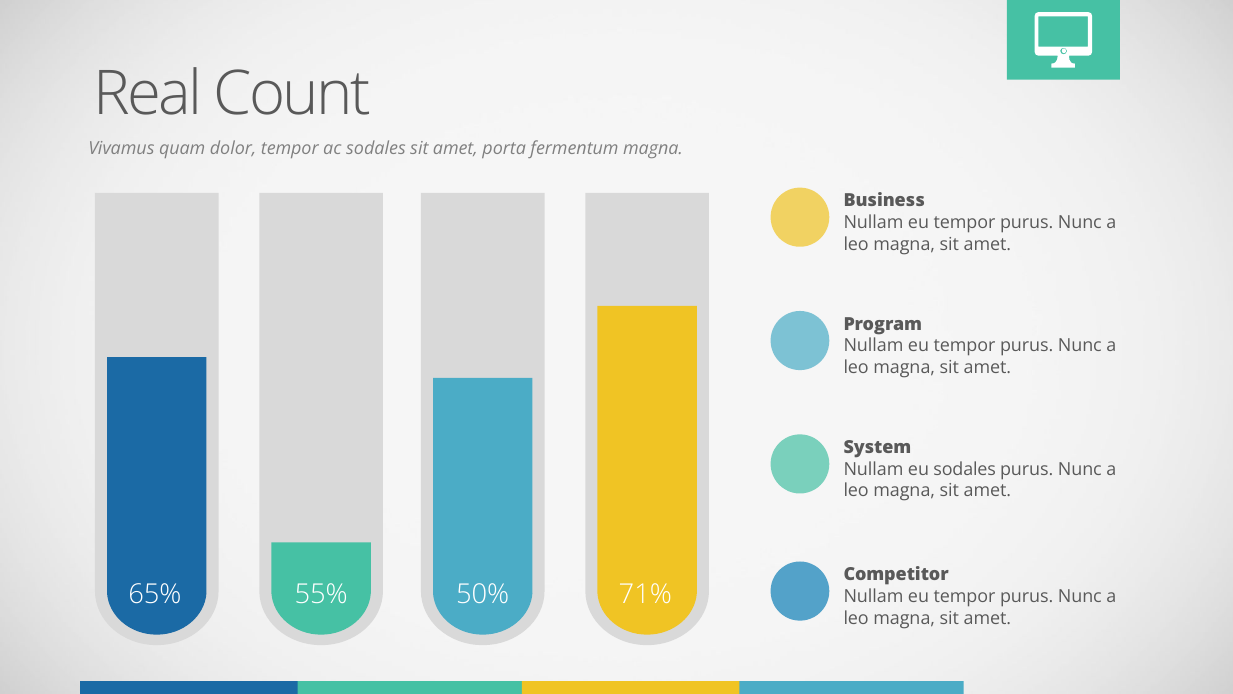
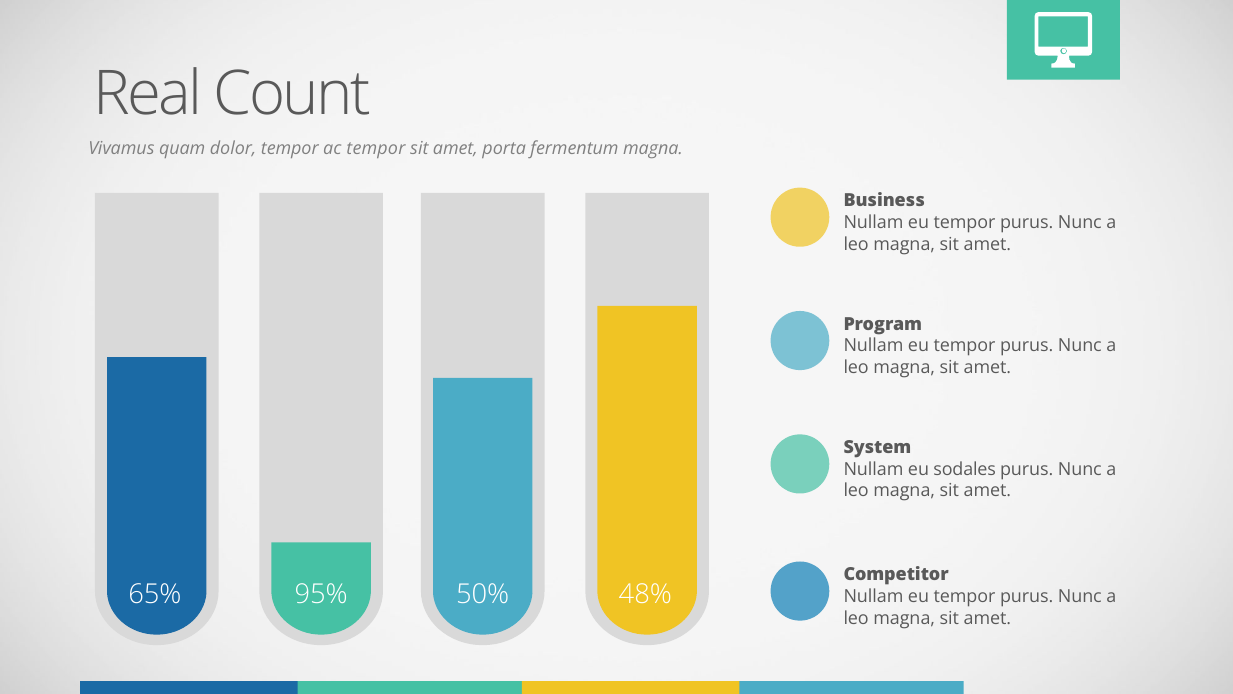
ac sodales: sodales -> tempor
55%: 55% -> 95%
71%: 71% -> 48%
